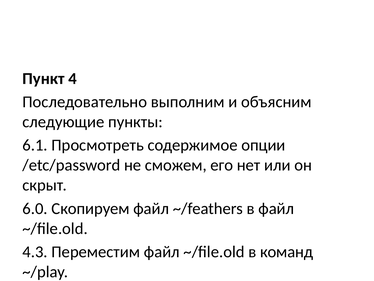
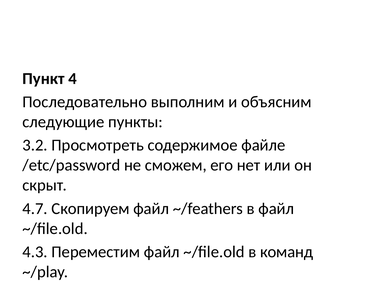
6.1: 6.1 -> 3.2
опции: опции -> файле
6.0 at (35, 208): 6.0 -> 4.7
